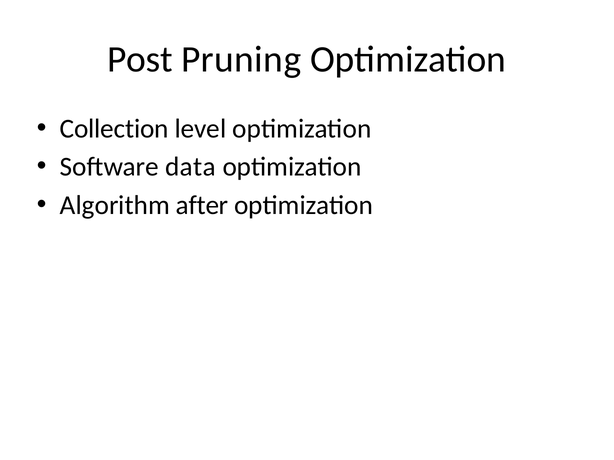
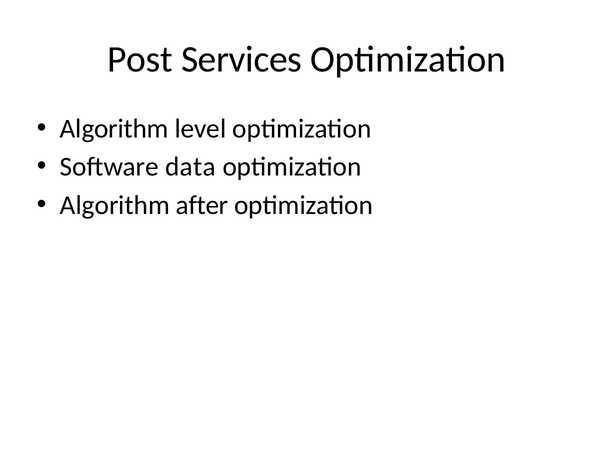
Pruning: Pruning -> Services
Collection at (114, 129): Collection -> Algorithm
